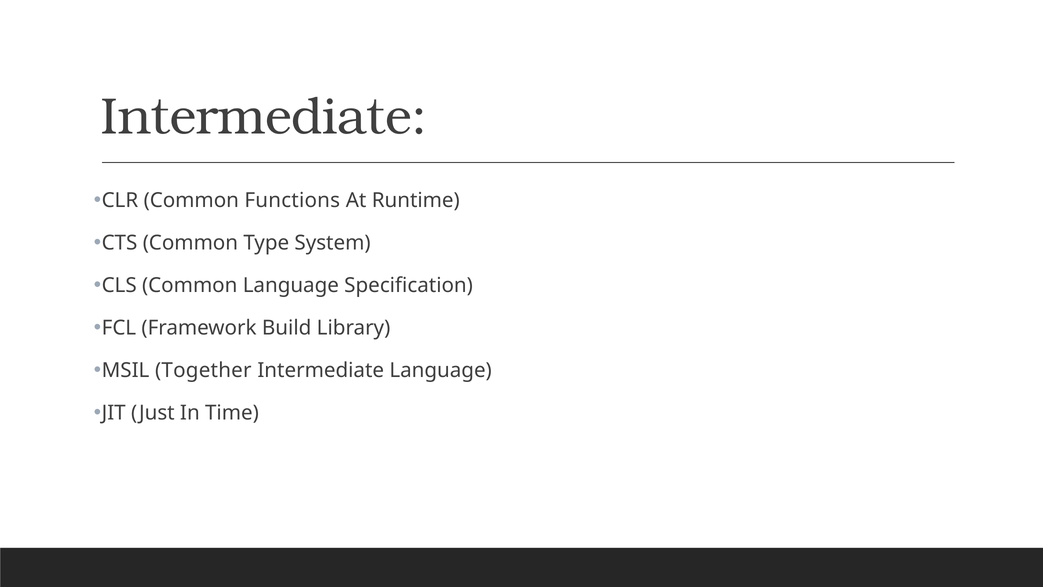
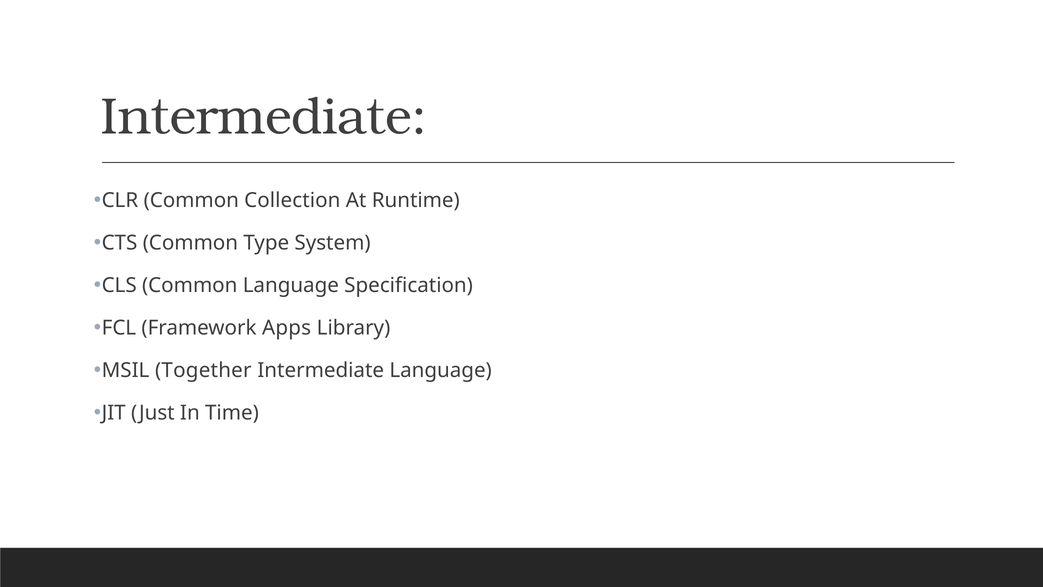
Functions: Functions -> Collection
Build: Build -> Apps
